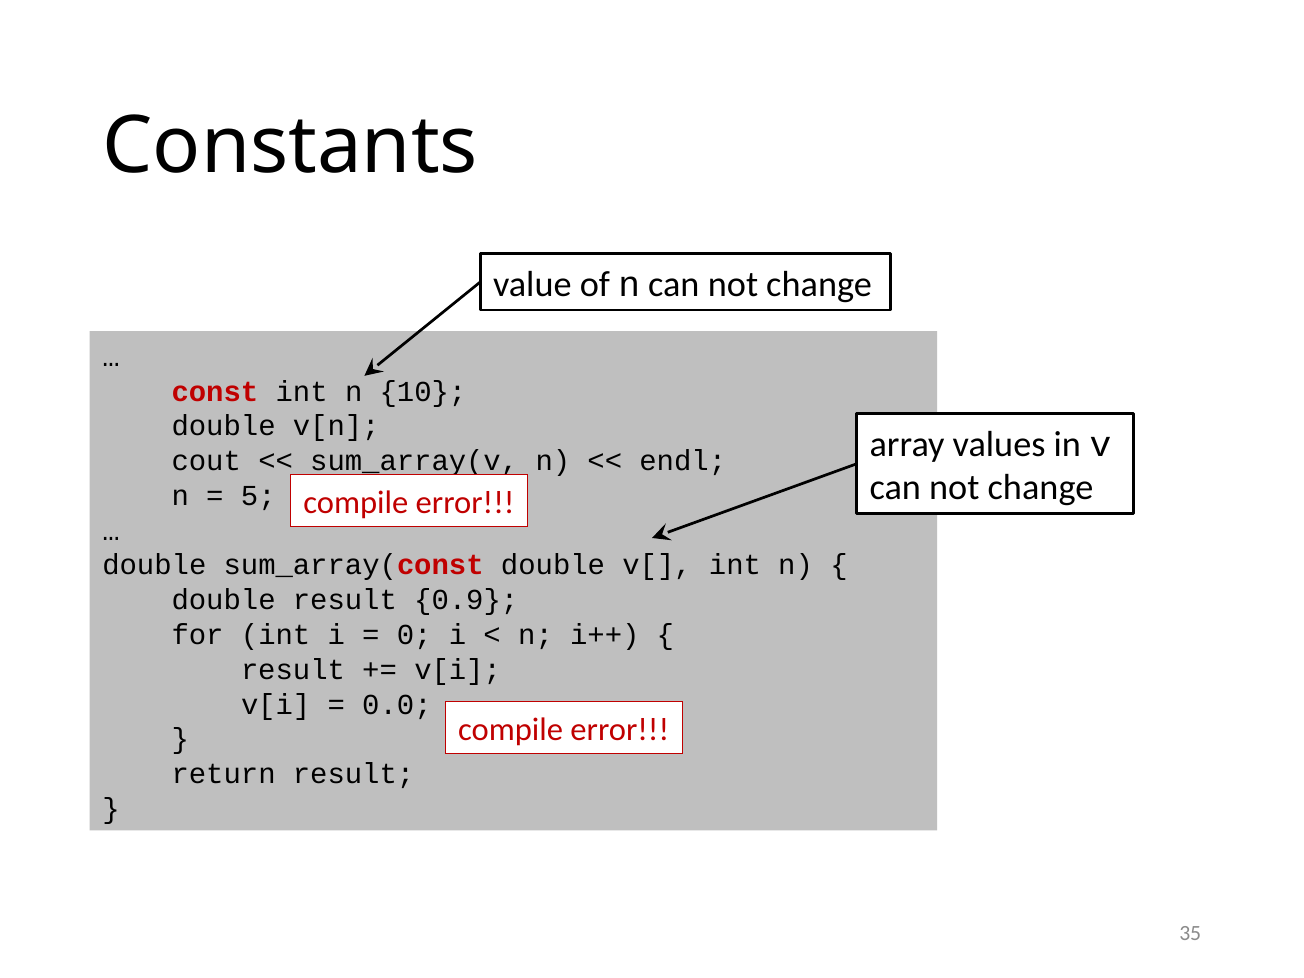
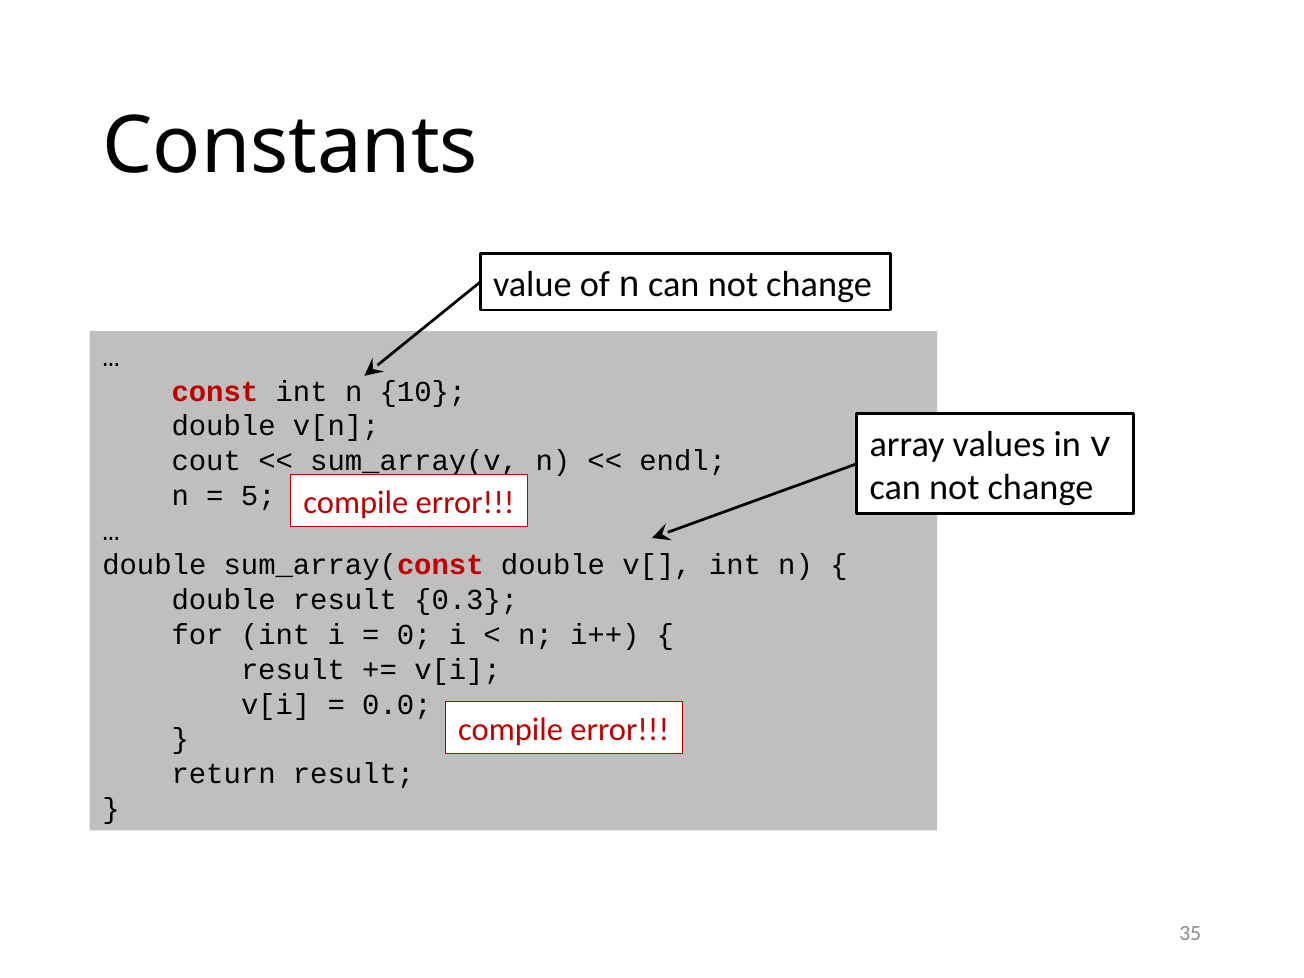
0.9: 0.9 -> 0.3
